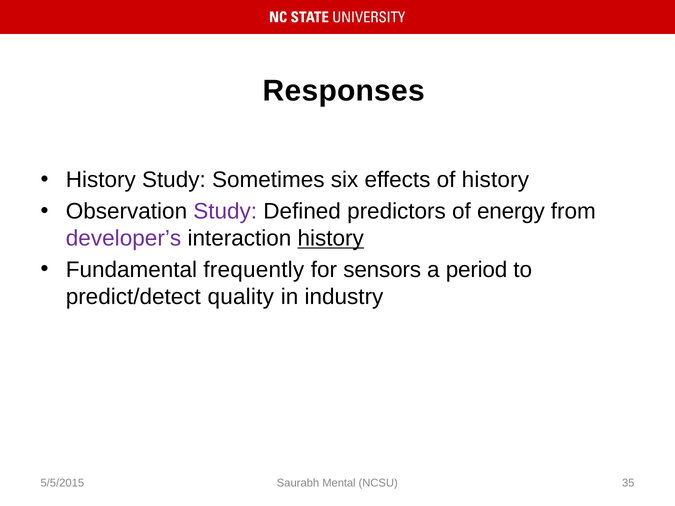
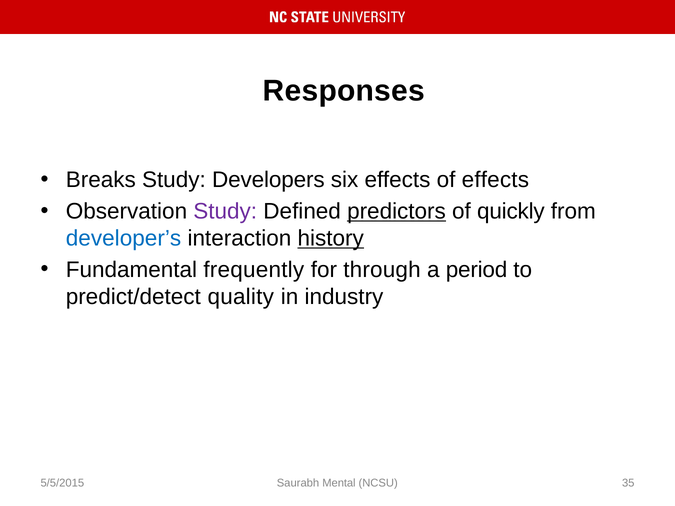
History at (101, 180): History -> Breaks
Sometimes: Sometimes -> Developers
of history: history -> effects
predictors underline: none -> present
energy: energy -> quickly
developer’s colour: purple -> blue
sensors: sensors -> through
